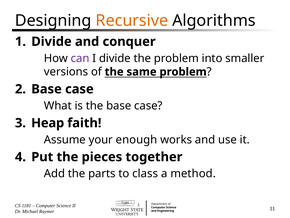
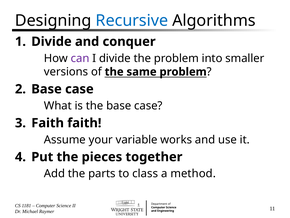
Recursive colour: orange -> blue
Heap at (48, 123): Heap -> Faith
enough: enough -> variable
